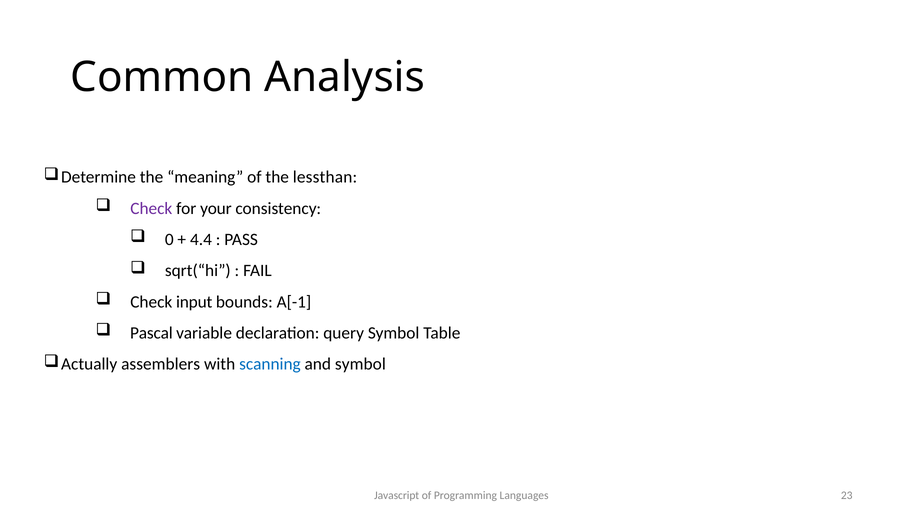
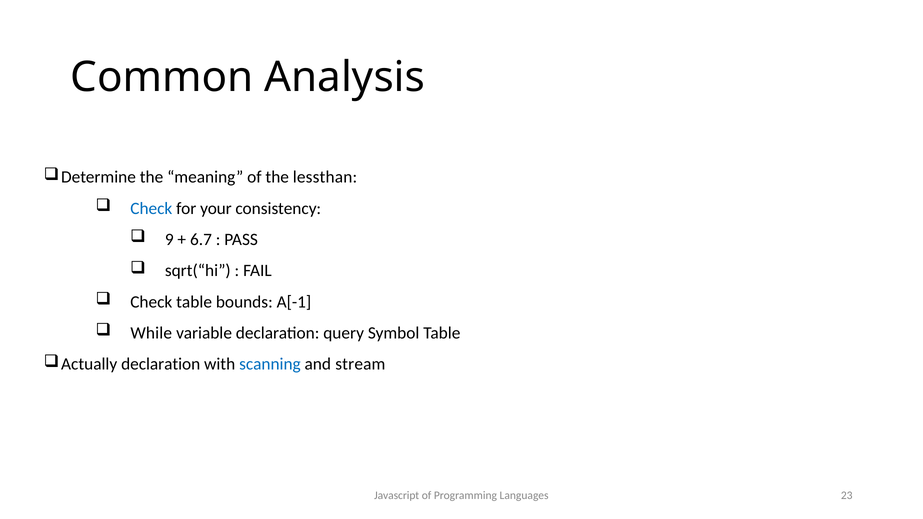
Check at (151, 209) colour: purple -> blue
0: 0 -> 9
4.4: 4.4 -> 6.7
Check input: input -> table
Pascal: Pascal -> While
Actually assemblers: assemblers -> declaration
and symbol: symbol -> stream
